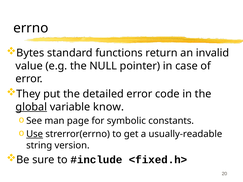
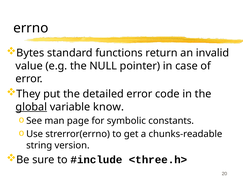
Use underline: present -> none
usually-readable: usually-readable -> chunks-readable
<fixed.h>: <fixed.h> -> <three.h>
